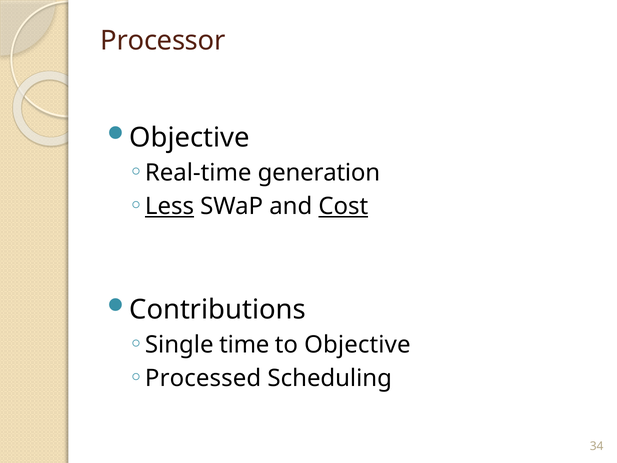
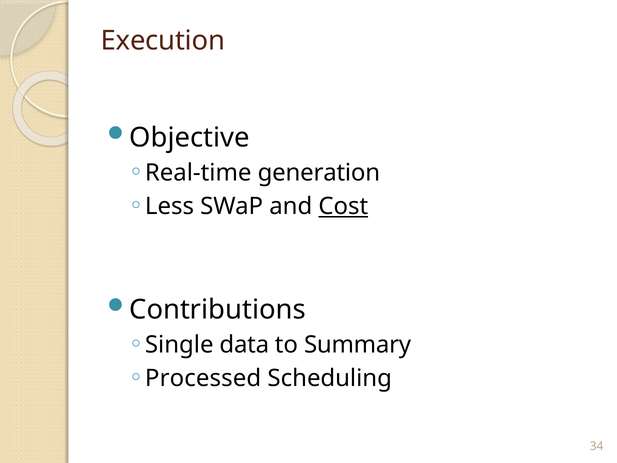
Processor: Processor -> Execution
Less underline: present -> none
time: time -> data
to Objective: Objective -> Summary
